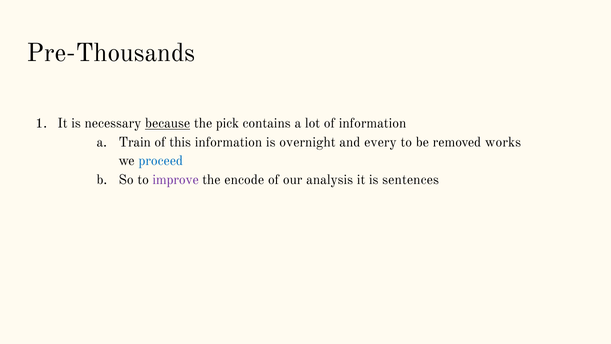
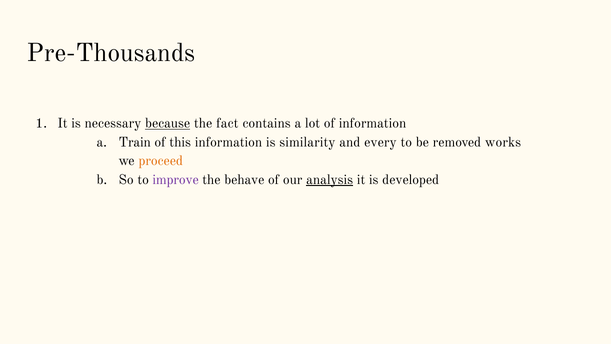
pick: pick -> fact
overnight: overnight -> similarity
proceed colour: blue -> orange
encode: encode -> behave
analysis underline: none -> present
sentences: sentences -> developed
